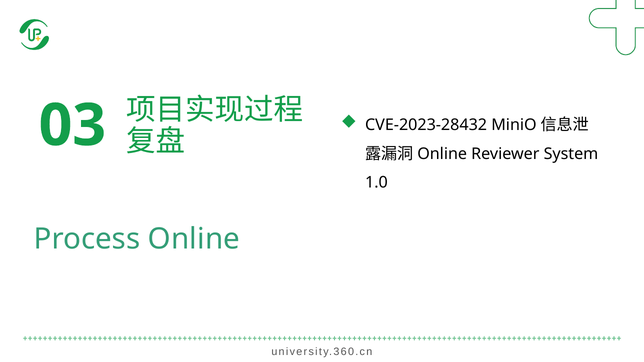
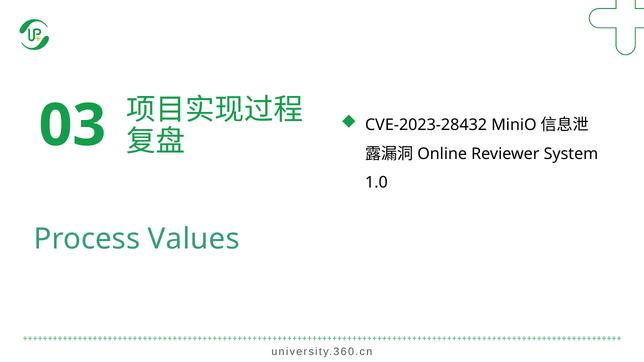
Process Online: Online -> Values
